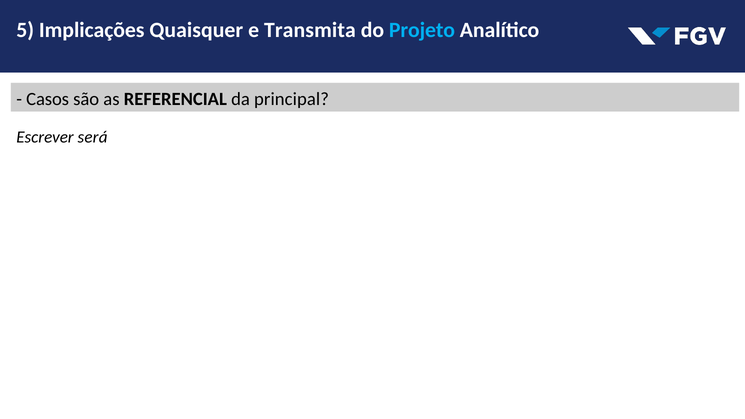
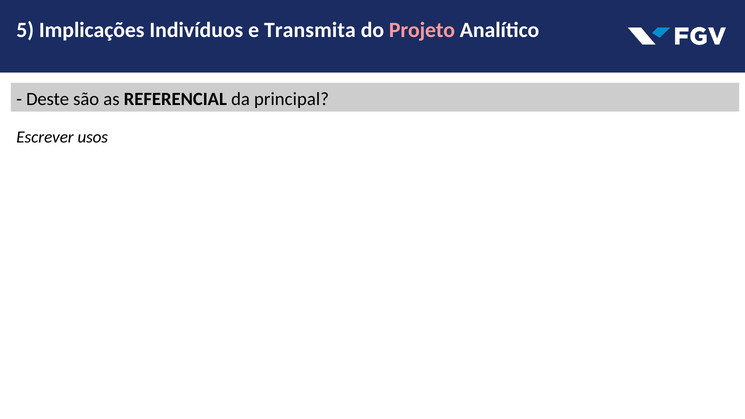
Quaisquer: Quaisquer -> Indivíduos
Projeto colour: light blue -> pink
Casos: Casos -> Deste
será: será -> usos
